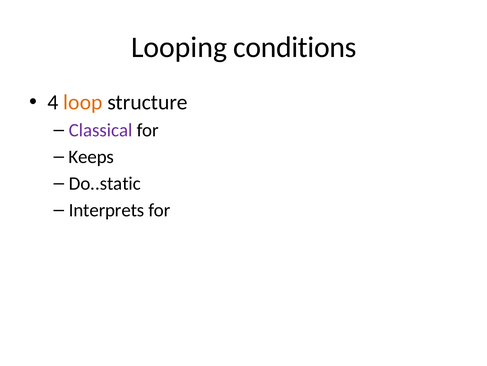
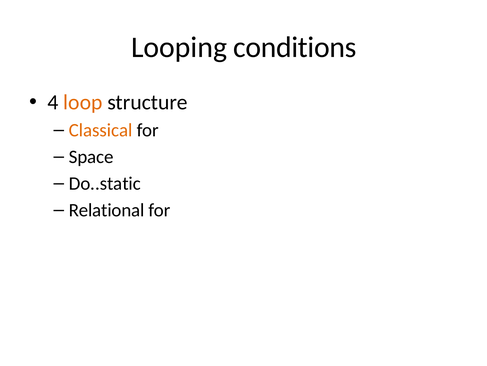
Classical colour: purple -> orange
Keeps: Keeps -> Space
Interprets: Interprets -> Relational
